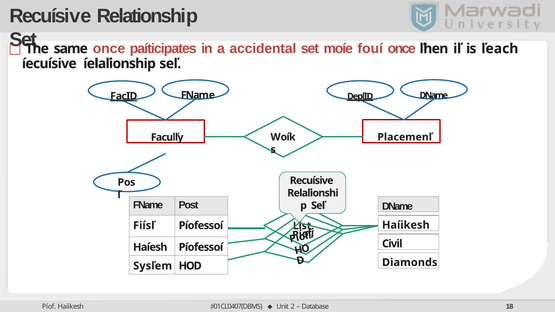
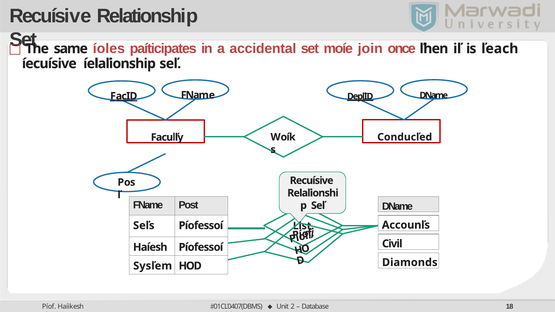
same once: once -> íoles
fouí: fouí -> join
Placemenľ: Placemenľ -> Conducľed
Haíikesh at (406, 225): Haíikesh -> Accounľs
Fiísľ: Fiísľ -> Seľs
